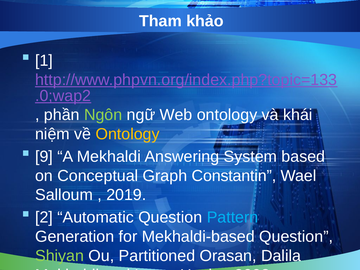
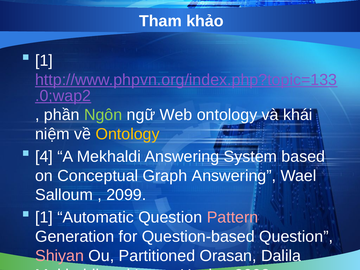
9: 9 -> 4
Graph Constantin: Constantin -> Answering
2019: 2019 -> 2099
2 at (44, 217): 2 -> 1
Pattern colour: light blue -> pink
Mekhaldi-based: Mekhaldi-based -> Question-based
Shiyan colour: light green -> pink
